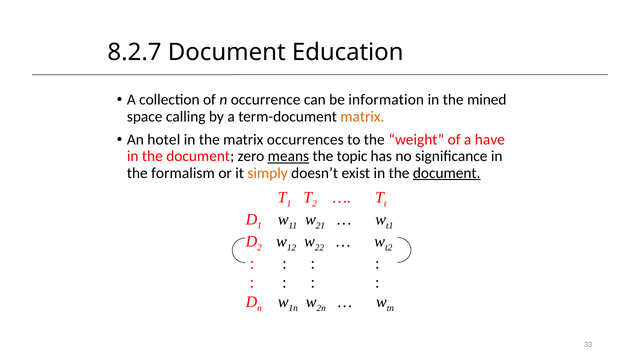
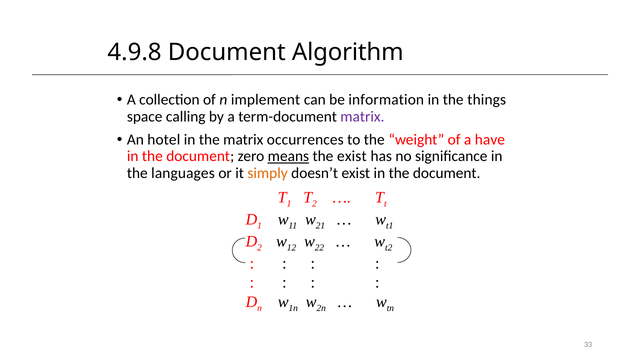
8.2.7: 8.2.7 -> 4.9.8
Education: Education -> Algorithm
occurrence: occurrence -> implement
mined: mined -> things
matrix at (362, 116) colour: orange -> purple
the topic: topic -> exist
formalism: formalism -> languages
document at (447, 173) underline: present -> none
